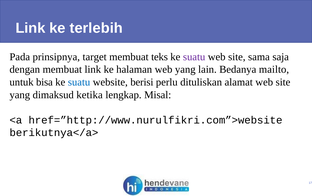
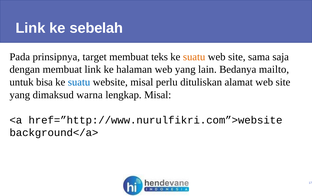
terlebih: terlebih -> sebelah
suatu at (194, 57) colour: purple -> orange
website berisi: berisi -> misal
ketika: ketika -> warna
berikutnya</a>: berikutnya</a> -> background</a>
